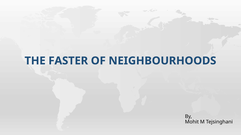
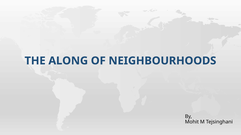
FASTER: FASTER -> ALONG
